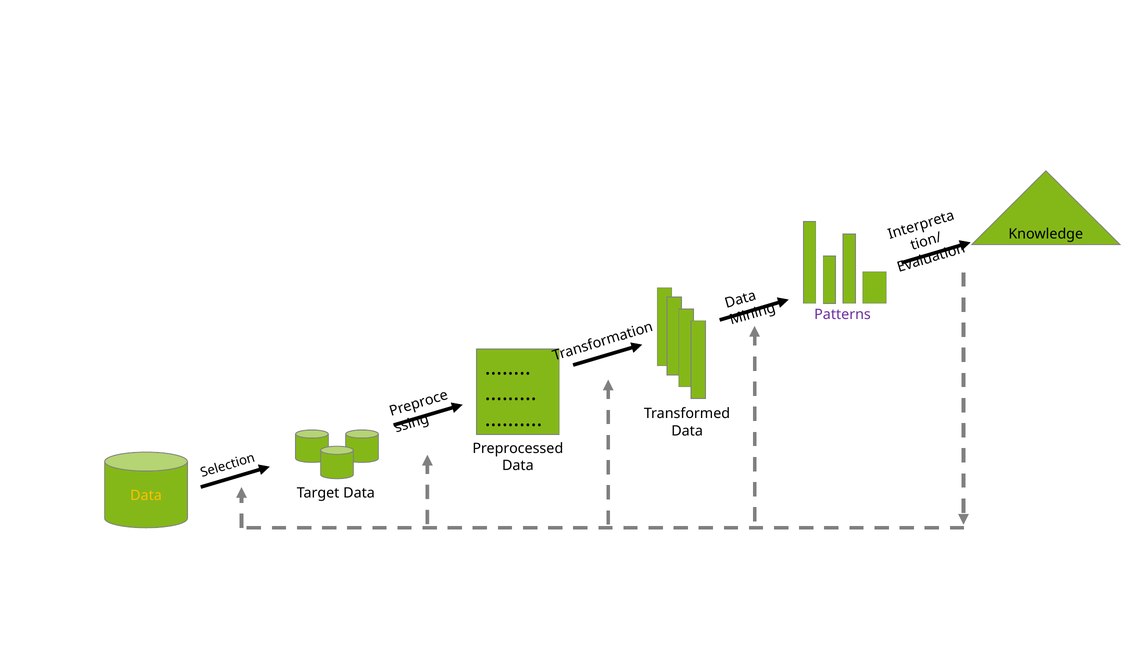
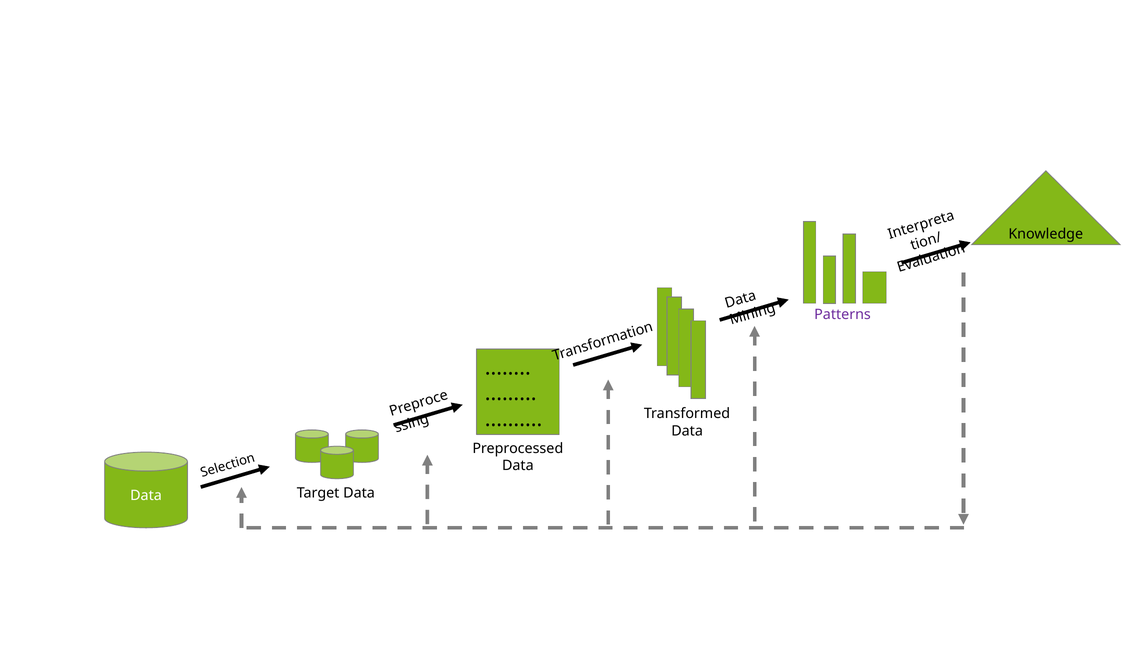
Data at (146, 495) colour: yellow -> white
